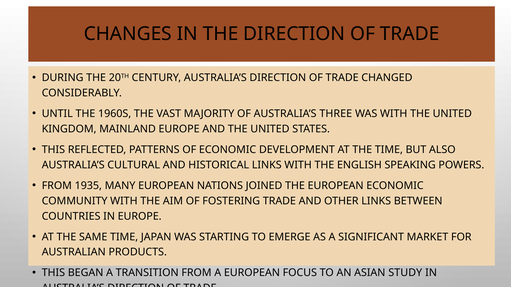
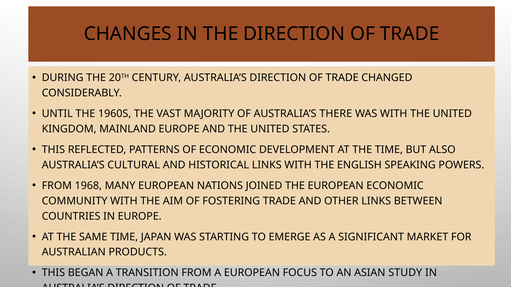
THREE: THREE -> THERE
1935: 1935 -> 1968
